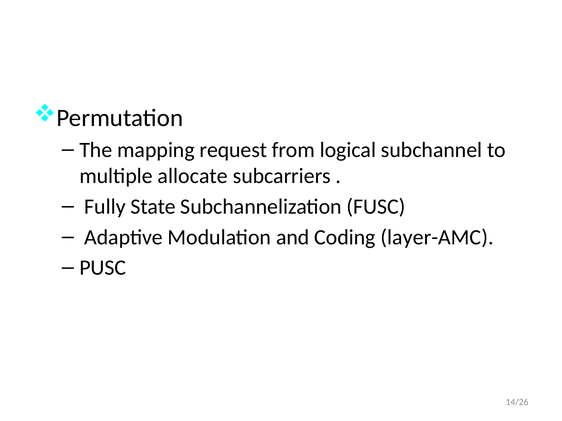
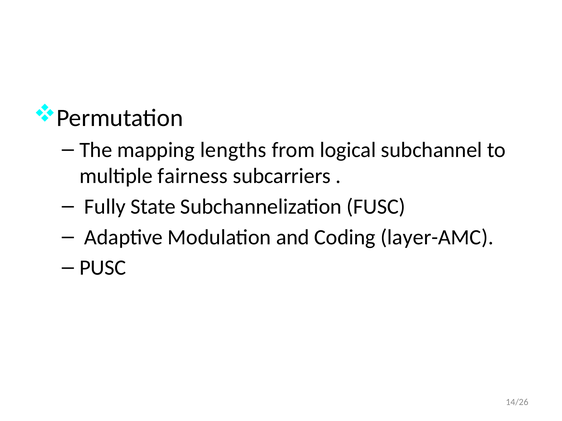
request: request -> lengths
allocate: allocate -> fairness
